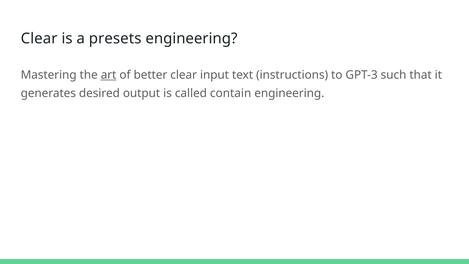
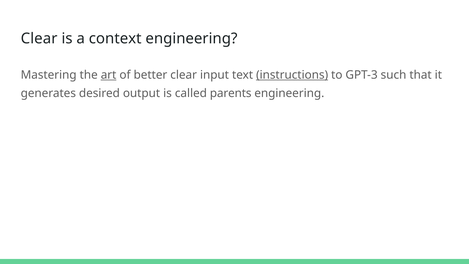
presets: presets -> context
instructions underline: none -> present
contain: contain -> parents
